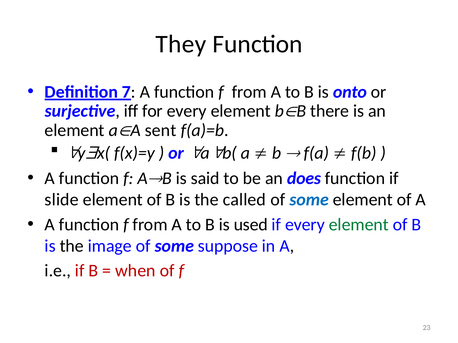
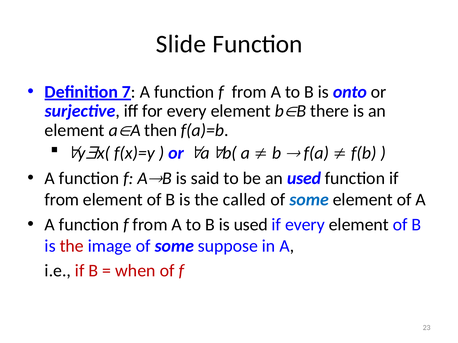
They: They -> Slide
sent: sent -> then
an does: does -> used
slide at (62, 200): slide -> from
element at (359, 225) colour: green -> black
the at (72, 246) colour: black -> red
